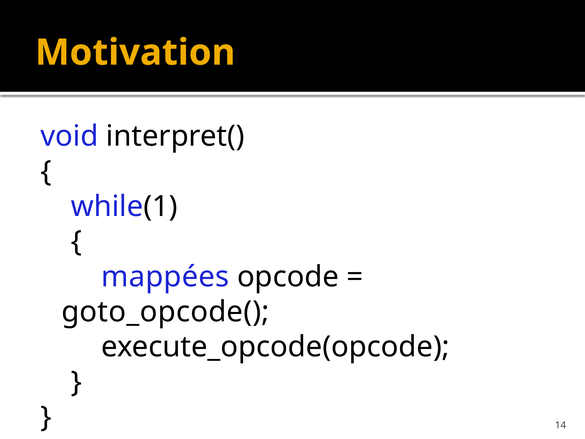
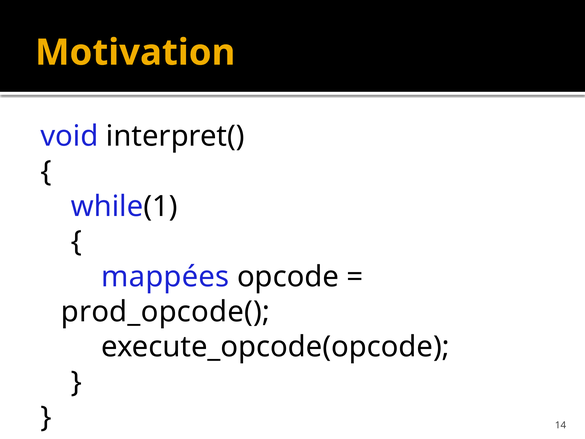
goto_opcode(: goto_opcode( -> prod_opcode(
